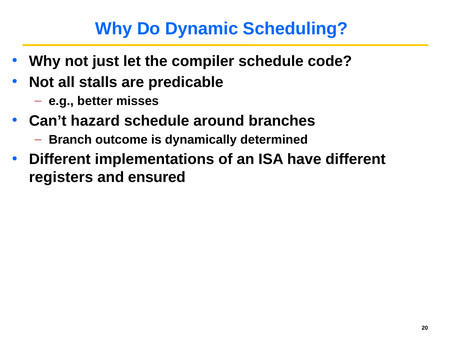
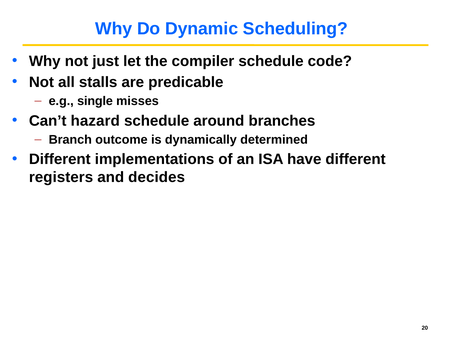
better: better -> single
ensured: ensured -> decides
